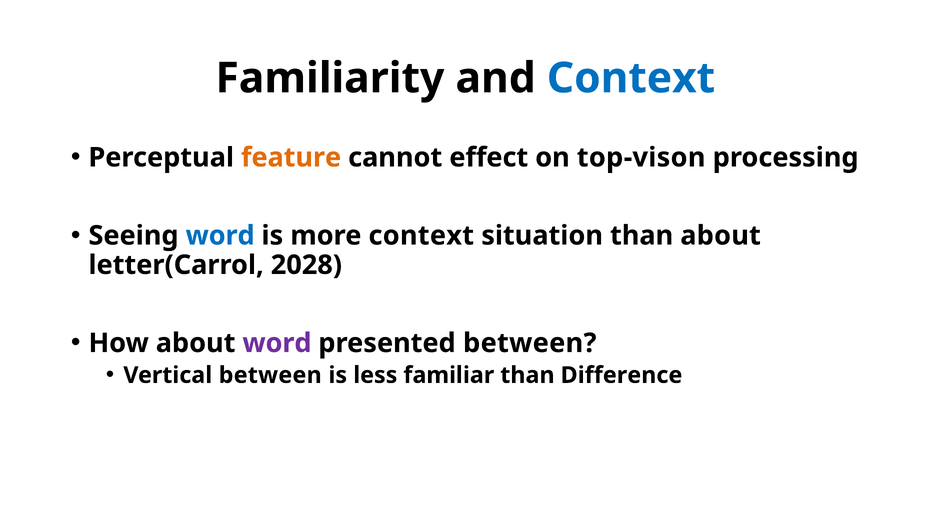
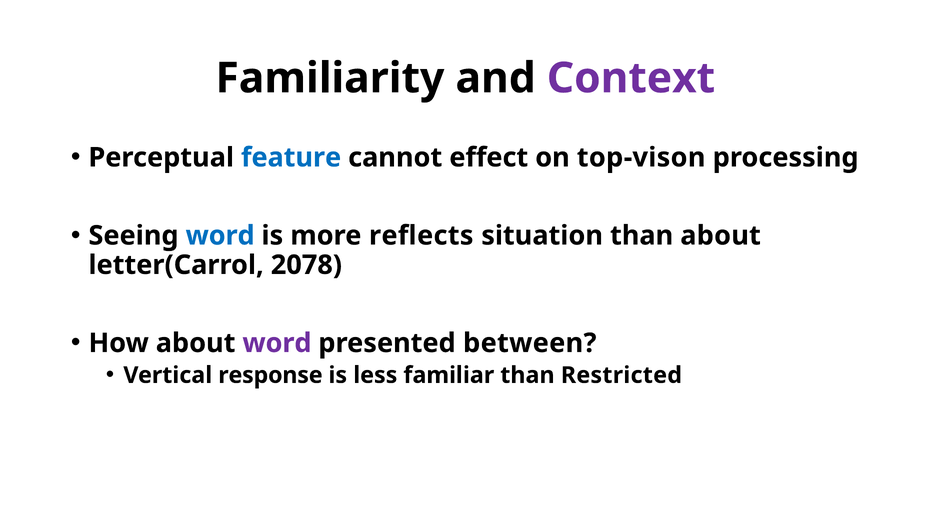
Context at (631, 78) colour: blue -> purple
feature colour: orange -> blue
more context: context -> reflects
2028: 2028 -> 2078
Vertical between: between -> response
Difference: Difference -> Restricted
